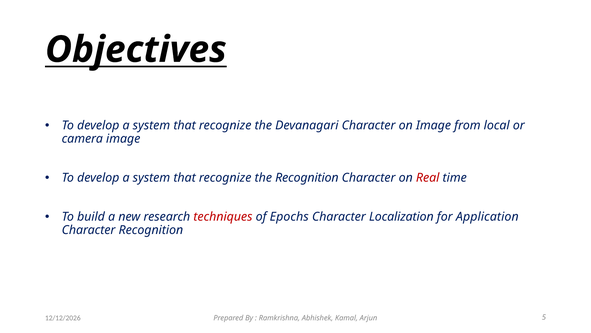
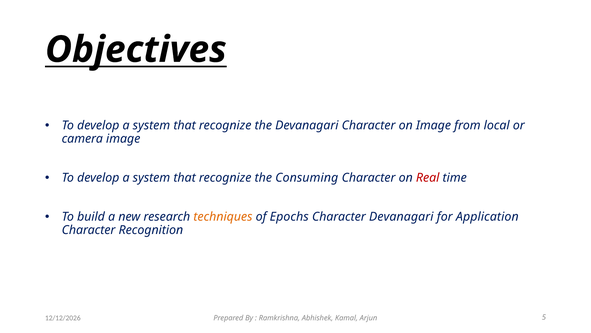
the Recognition: Recognition -> Consuming
techniques colour: red -> orange
Character Localization: Localization -> Devanagari
